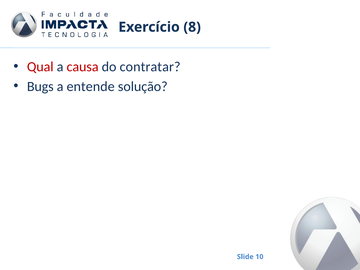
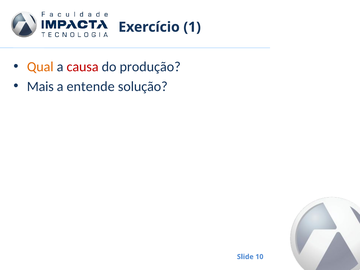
8: 8 -> 1
Qual colour: red -> orange
contratar: contratar -> produção
Bugs: Bugs -> Mais
